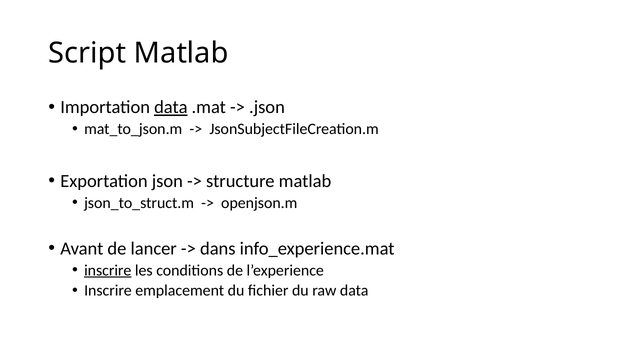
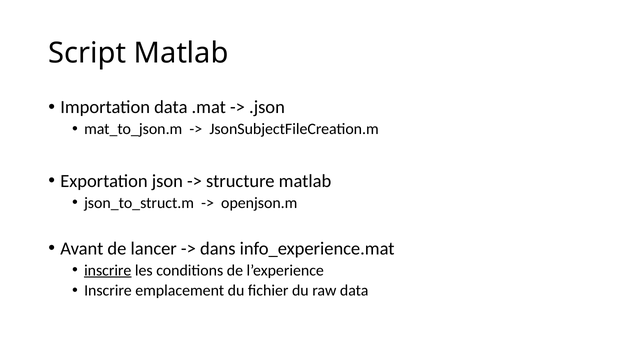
data at (171, 107) underline: present -> none
